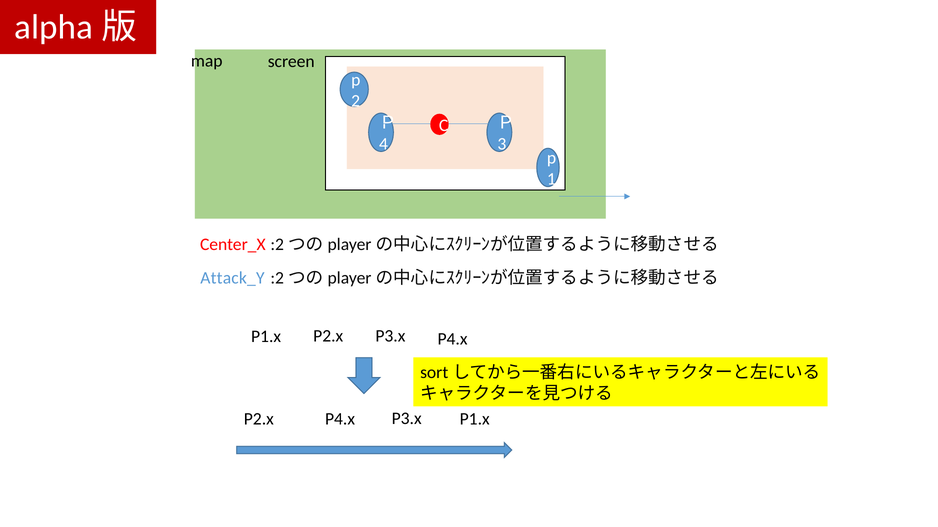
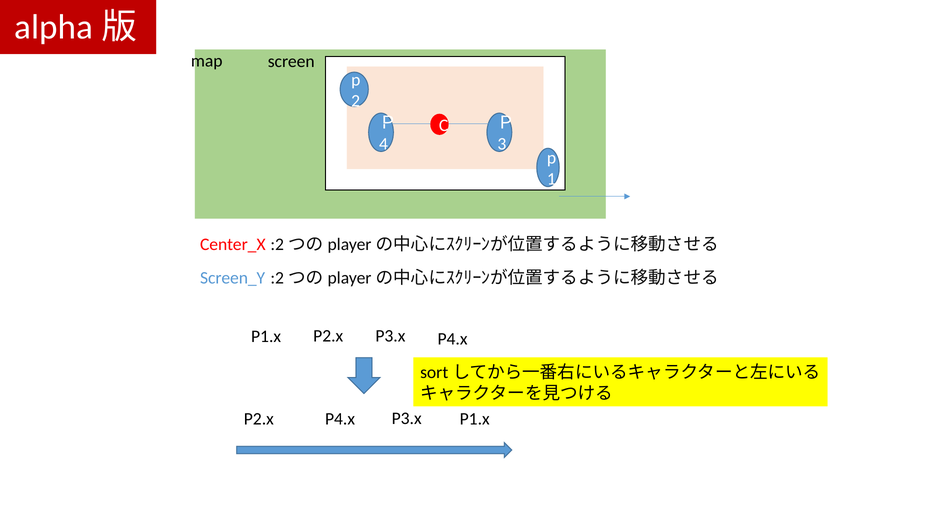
Attack_Y: Attack_Y -> Screen_Y
